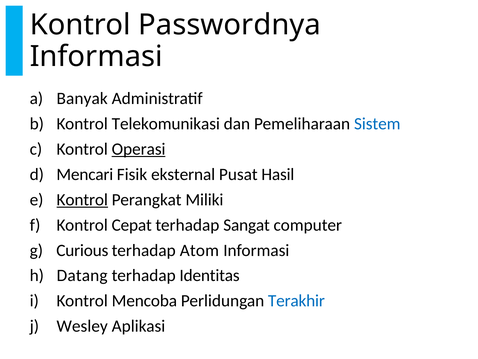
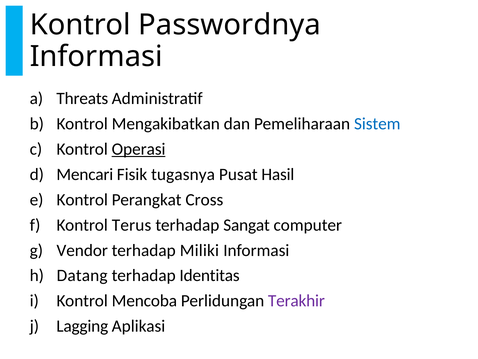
Banyak: Banyak -> Threats
Telekomunikasi: Telekomunikasi -> Mengakibatkan
eksternal: eksternal -> tugasnya
Kontrol at (82, 199) underline: present -> none
Miliki: Miliki -> Cross
Cepat: Cepat -> Terus
Curious: Curious -> Vendor
Atom: Atom -> Miliki
Terakhir colour: blue -> purple
Wesley: Wesley -> Lagging
